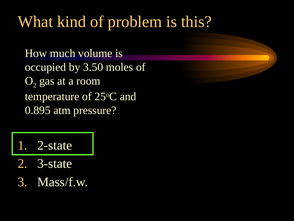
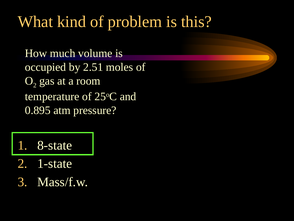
3.50: 3.50 -> 2.51
2-state: 2-state -> 8-state
3-state: 3-state -> 1-state
